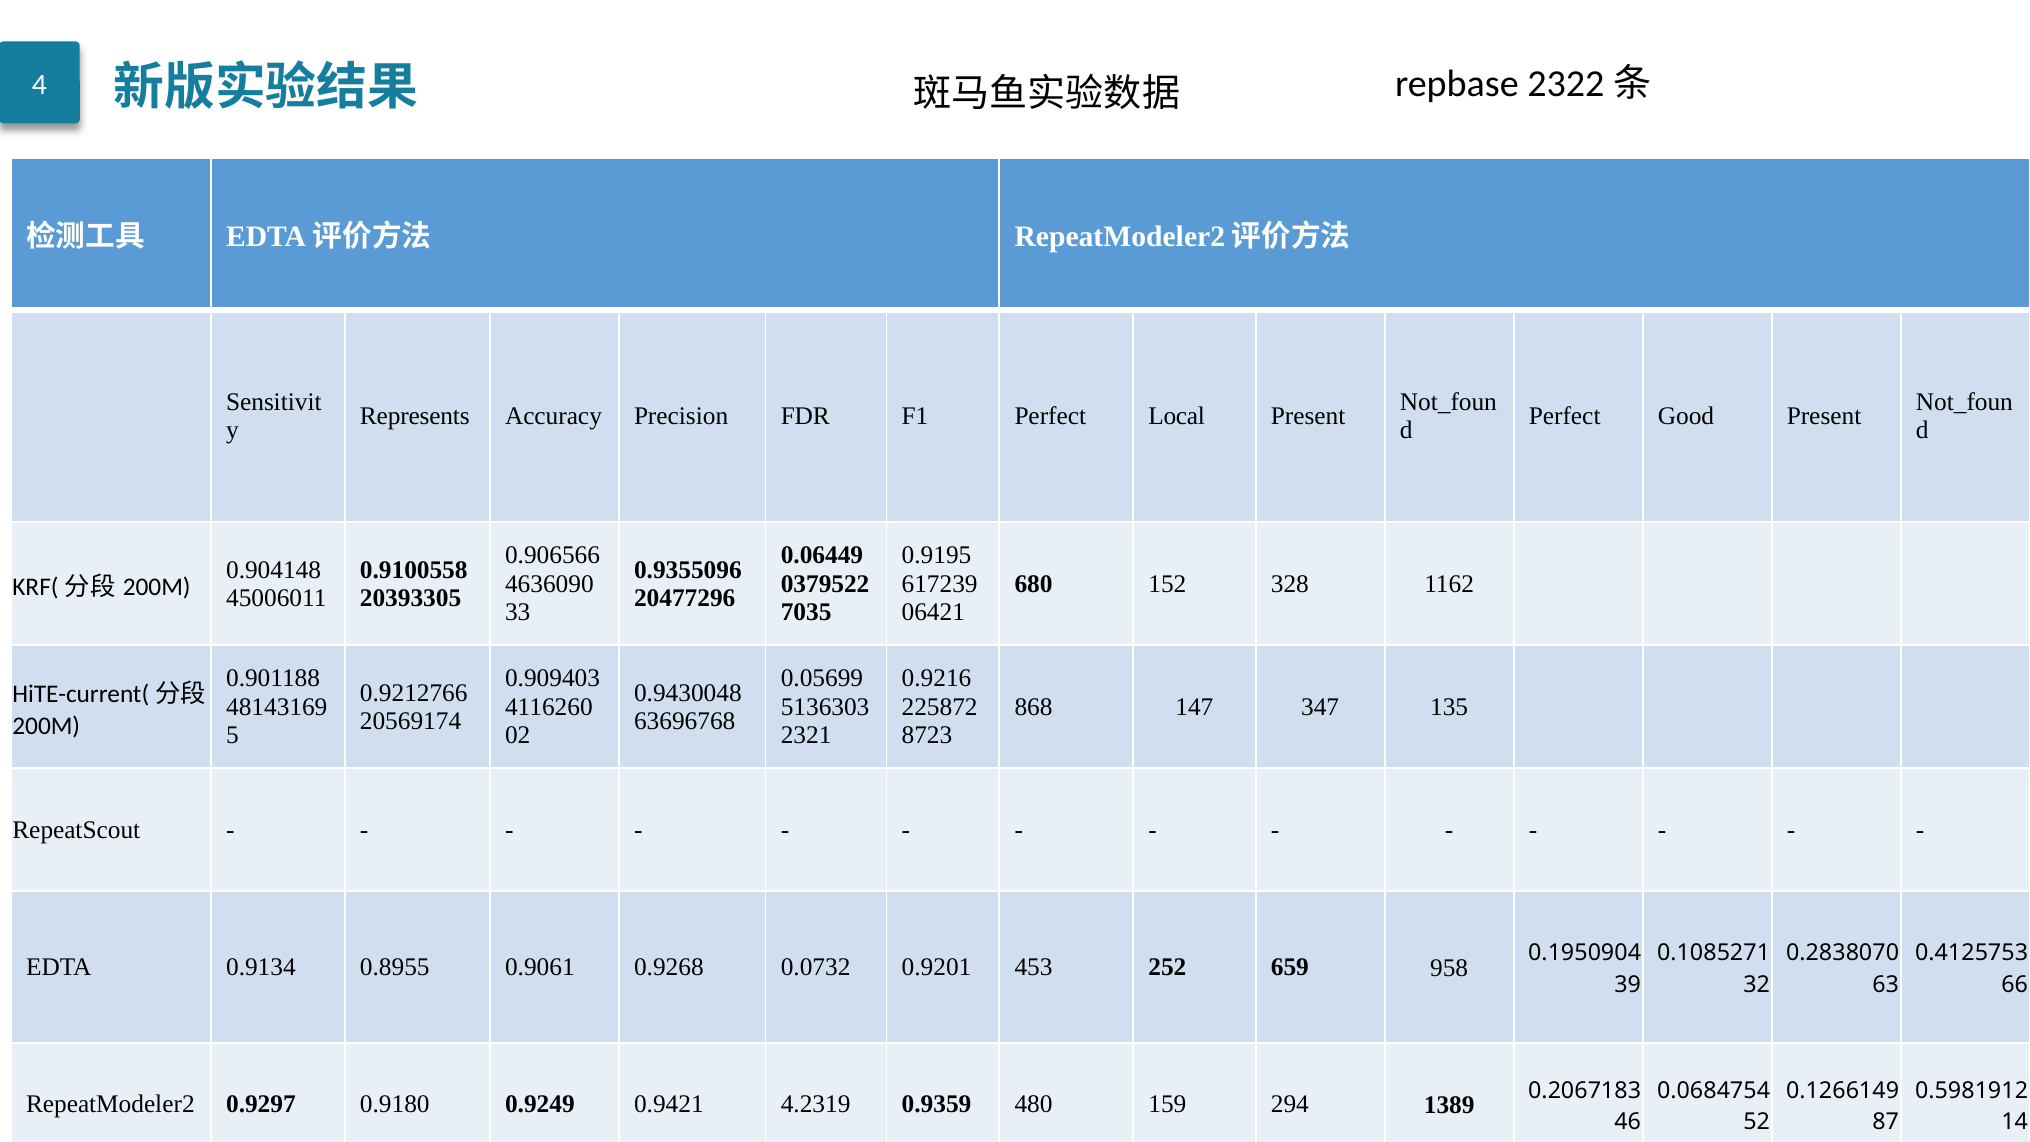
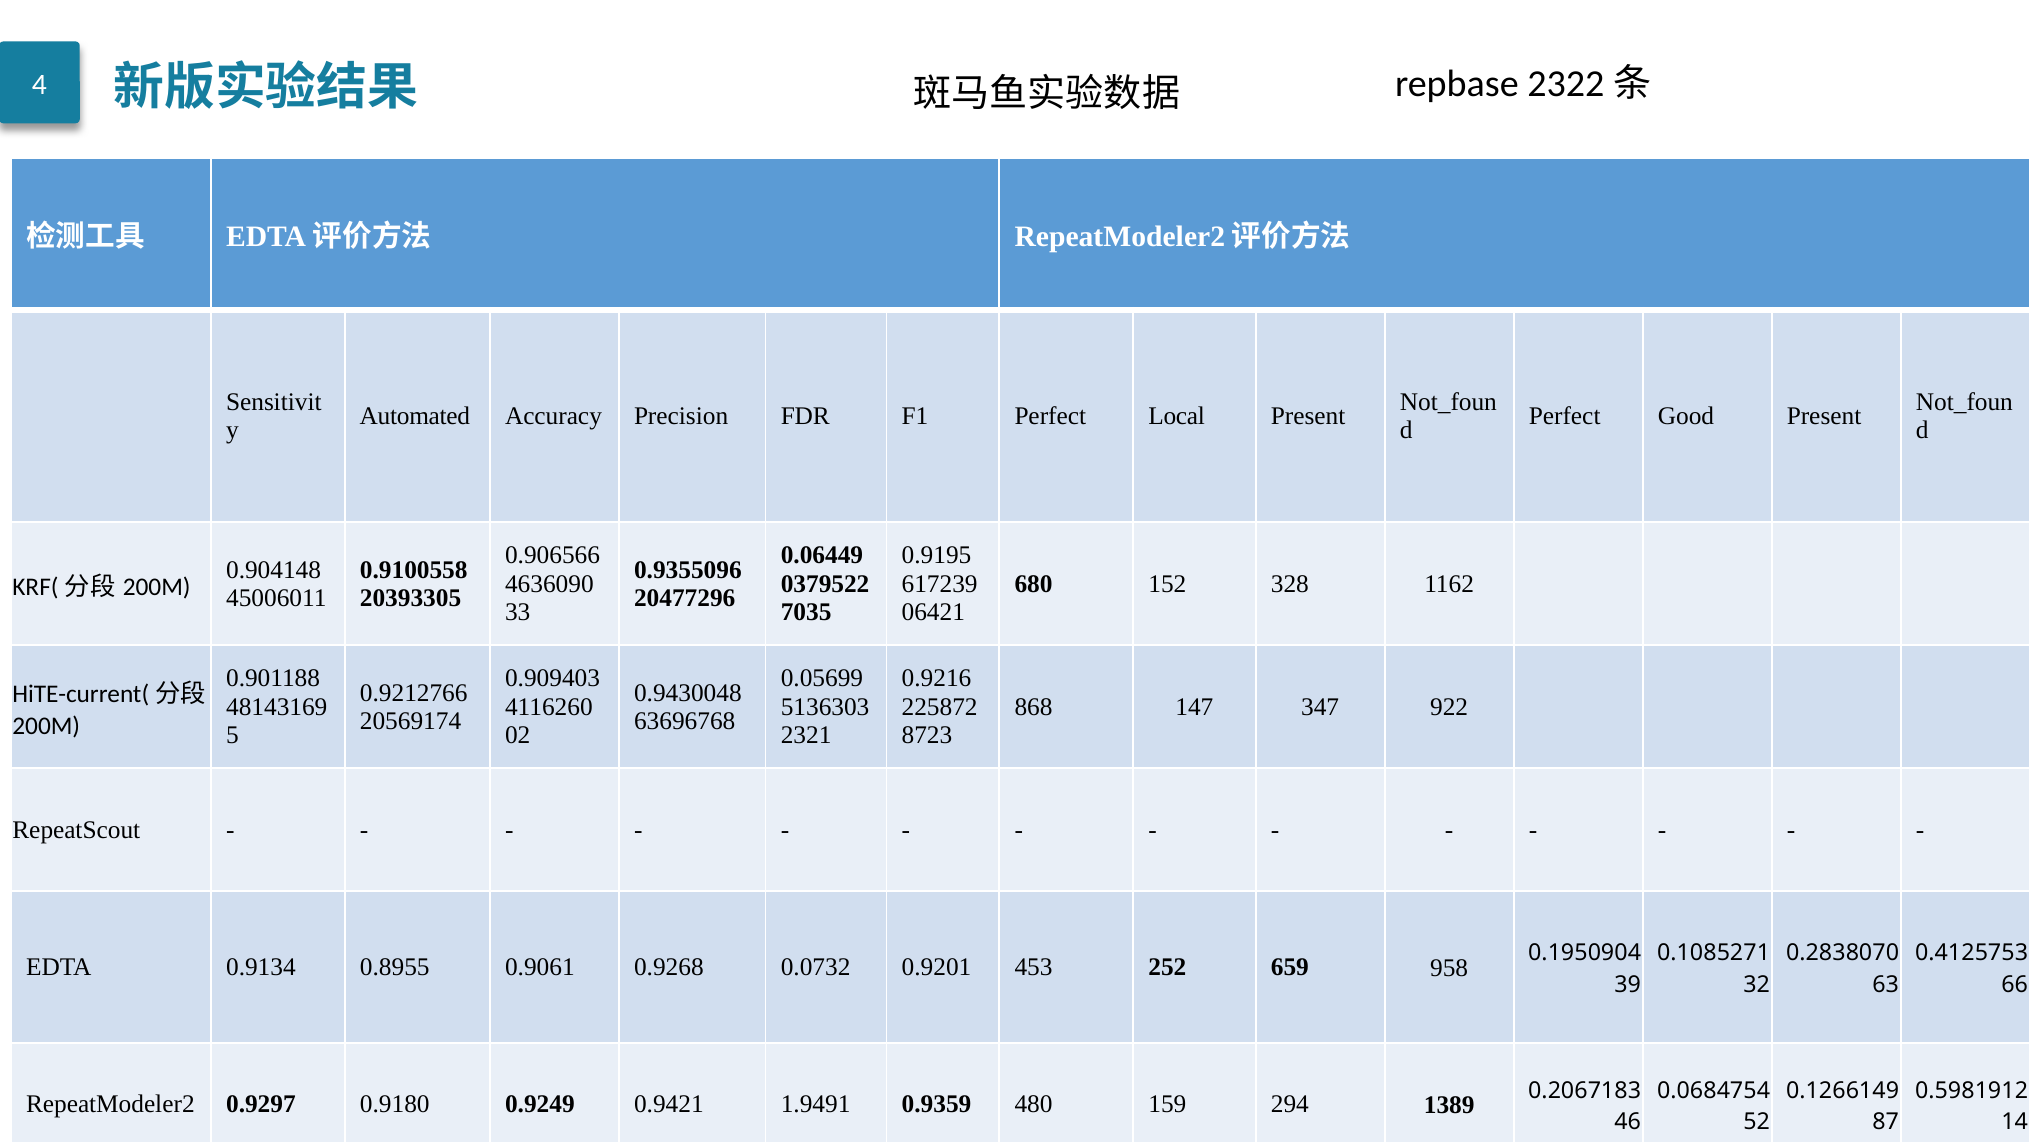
Represents: Represents -> Automated
135: 135 -> 922
4.2319: 4.2319 -> 1.9491
